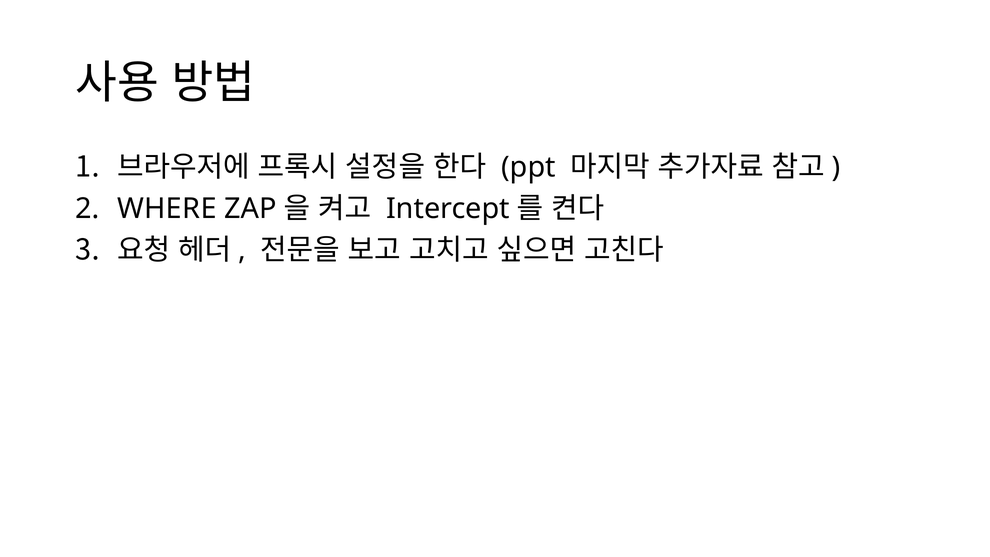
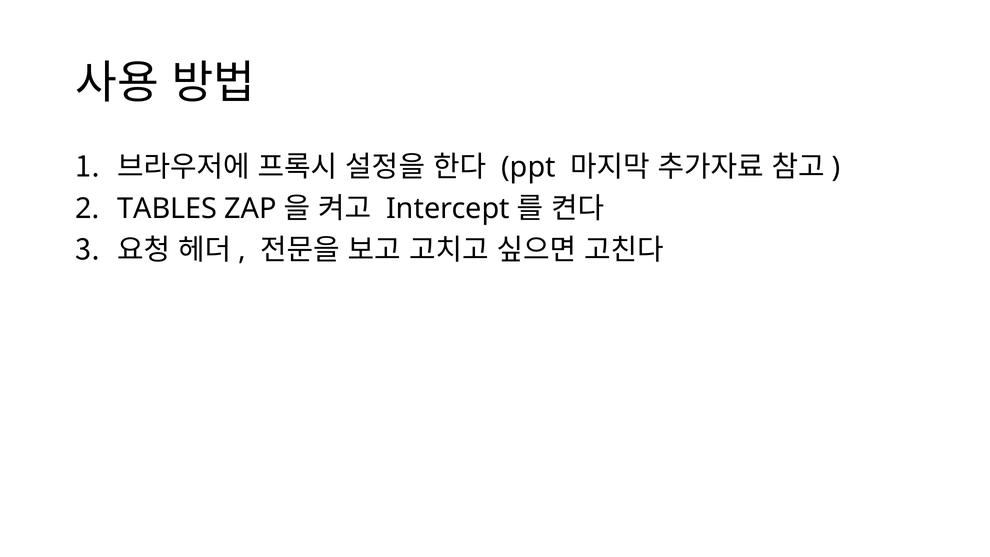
WHERE: WHERE -> TABLES
